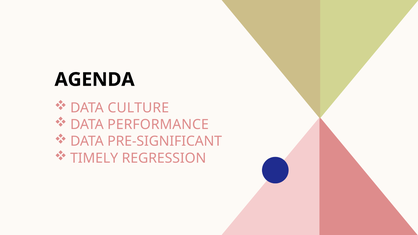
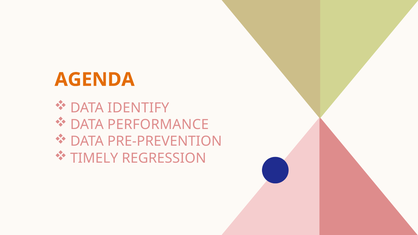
AGENDA colour: black -> orange
CULTURE: CULTURE -> IDENTIFY
PRE-SIGNIFICANT: PRE-SIGNIFICANT -> PRE-PREVENTION
